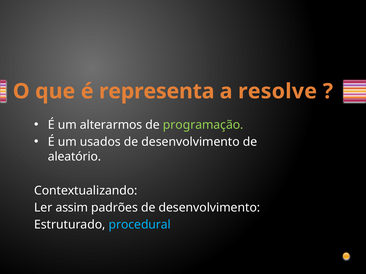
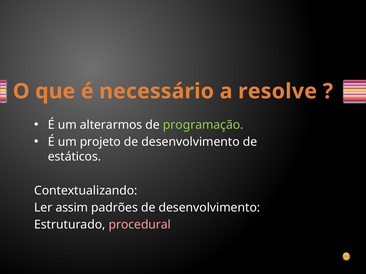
representa: representa -> necessário
usados: usados -> projeto
aleatório: aleatório -> estáticos
procedural colour: light blue -> pink
